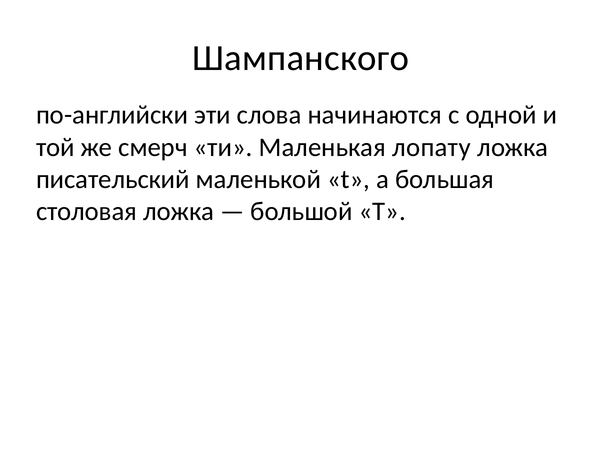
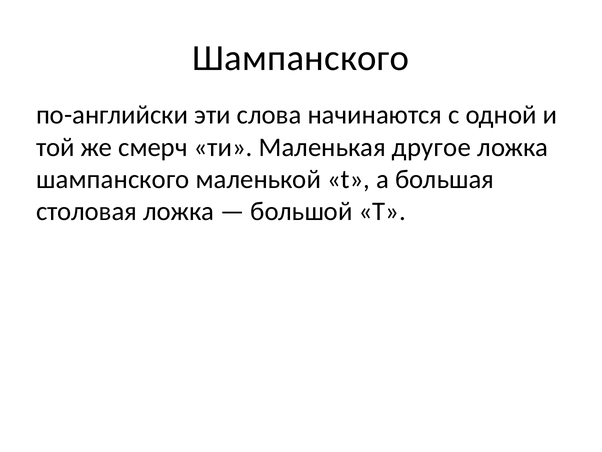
лопату: лопату -> другое
писательский at (113, 179): писательский -> шампанского
